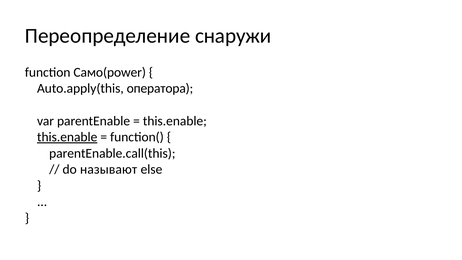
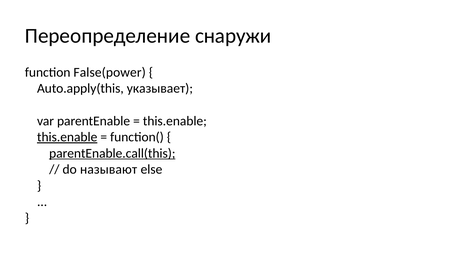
Само(power: Само(power -> False(power
оператора: оператора -> указывает
parentEnable.call(this underline: none -> present
